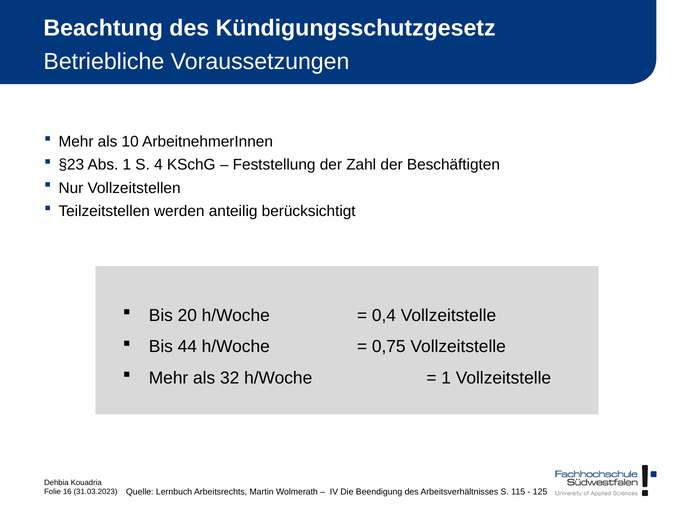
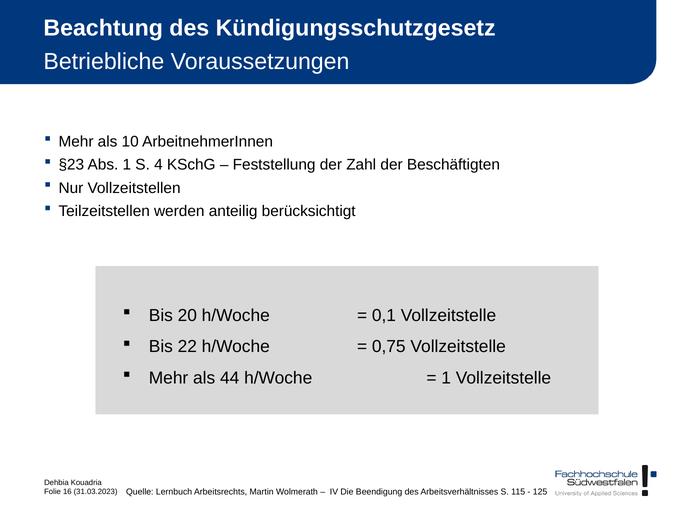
0,4: 0,4 -> 0,1
44: 44 -> 22
32: 32 -> 44
